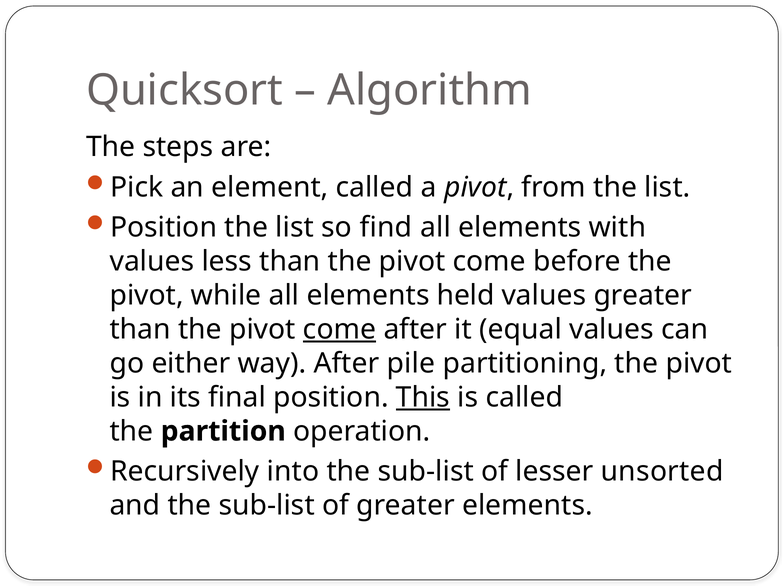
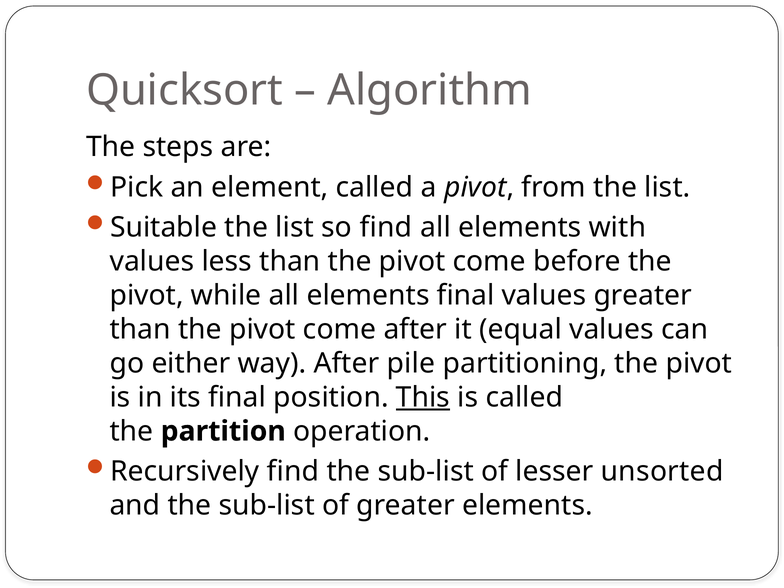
Position at (164, 228): Position -> Suitable
elements held: held -> final
come at (340, 329) underline: present -> none
Recursively into: into -> find
